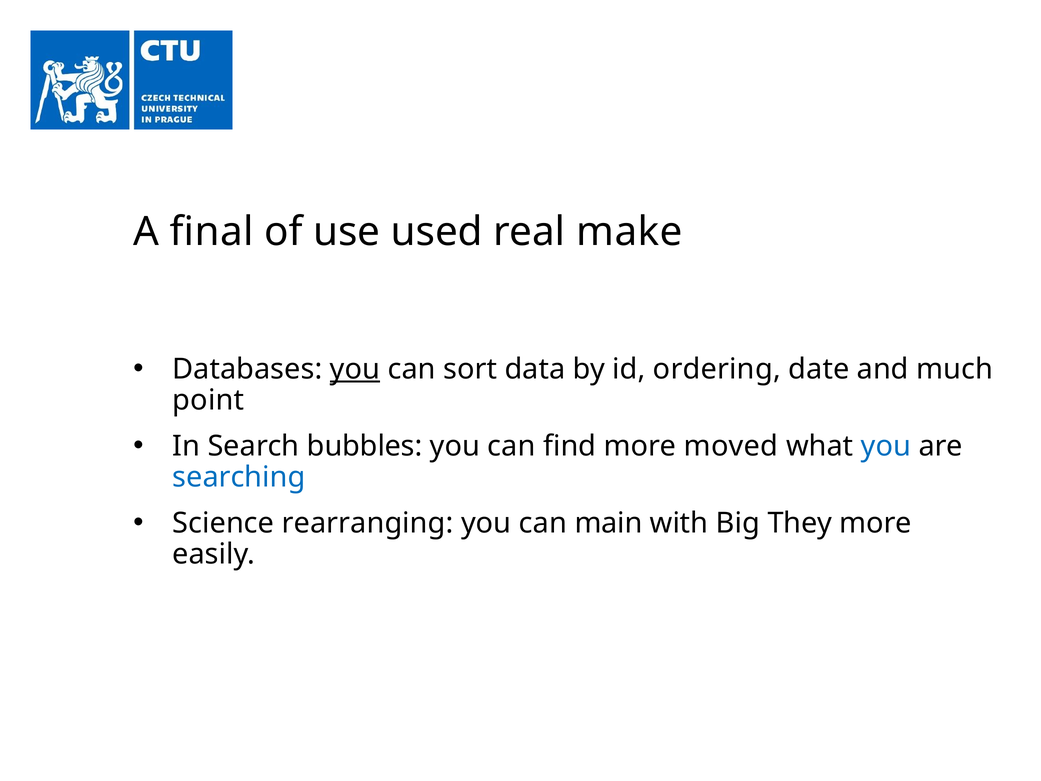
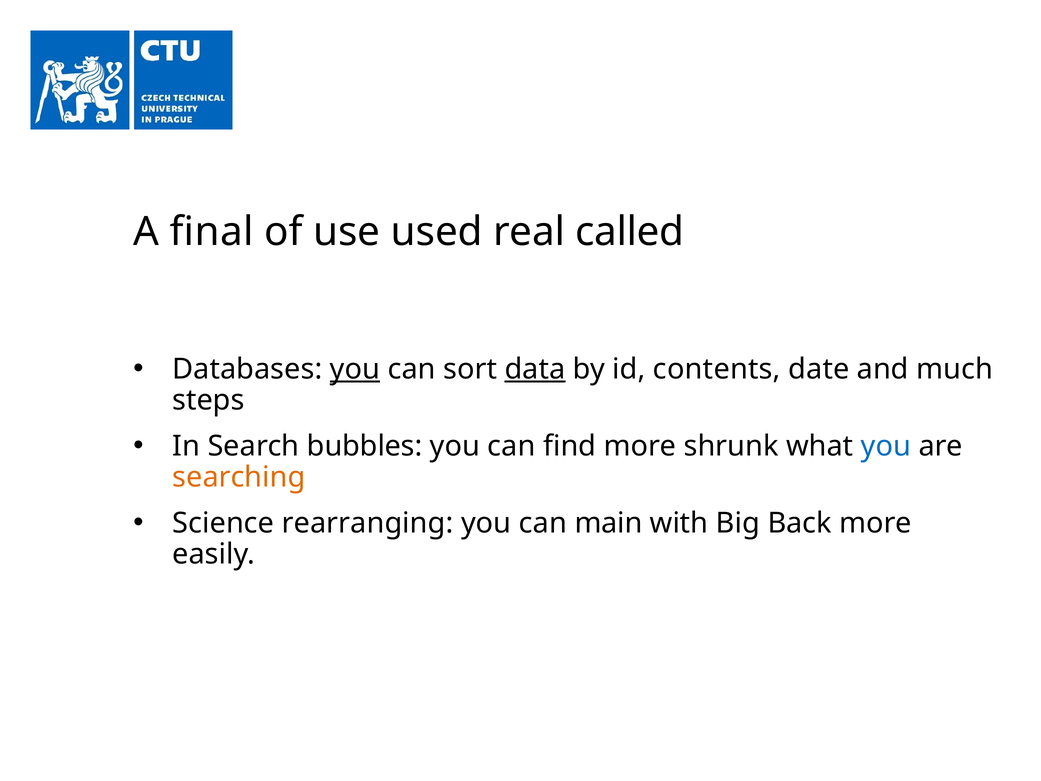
make: make -> called
data underline: none -> present
ordering: ordering -> contents
point: point -> steps
moved: moved -> shrunk
searching colour: blue -> orange
They: They -> Back
